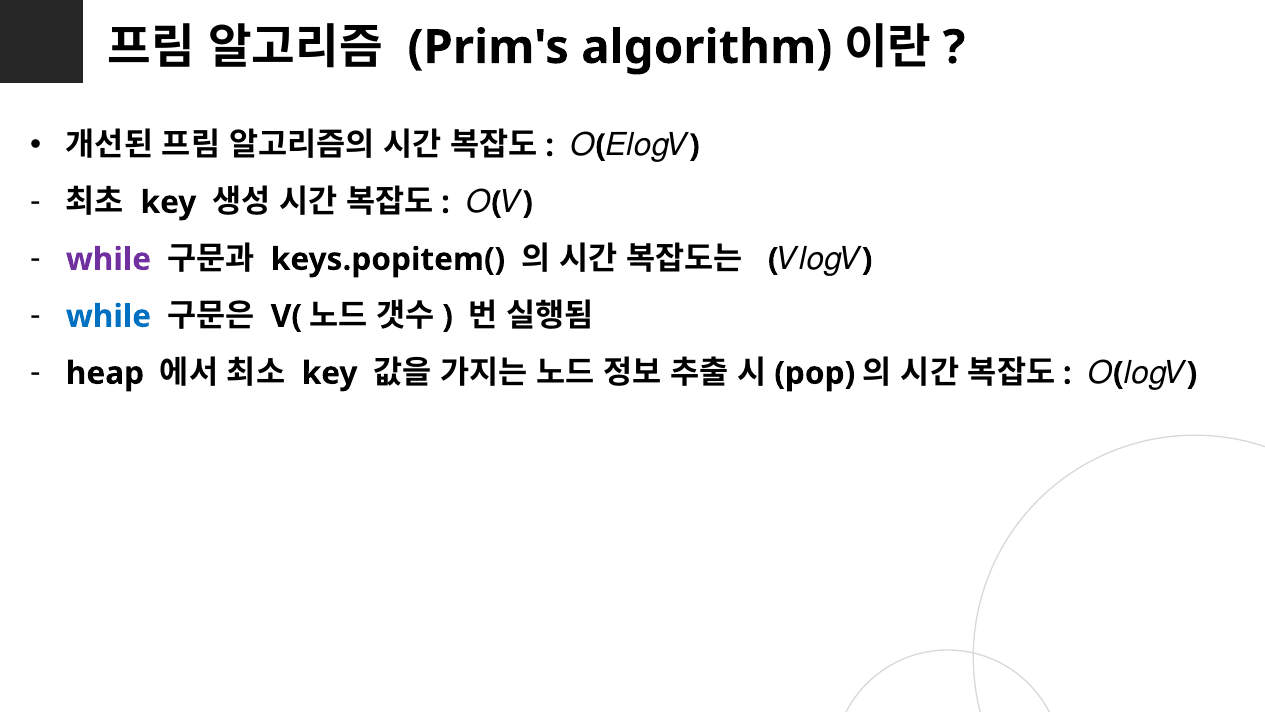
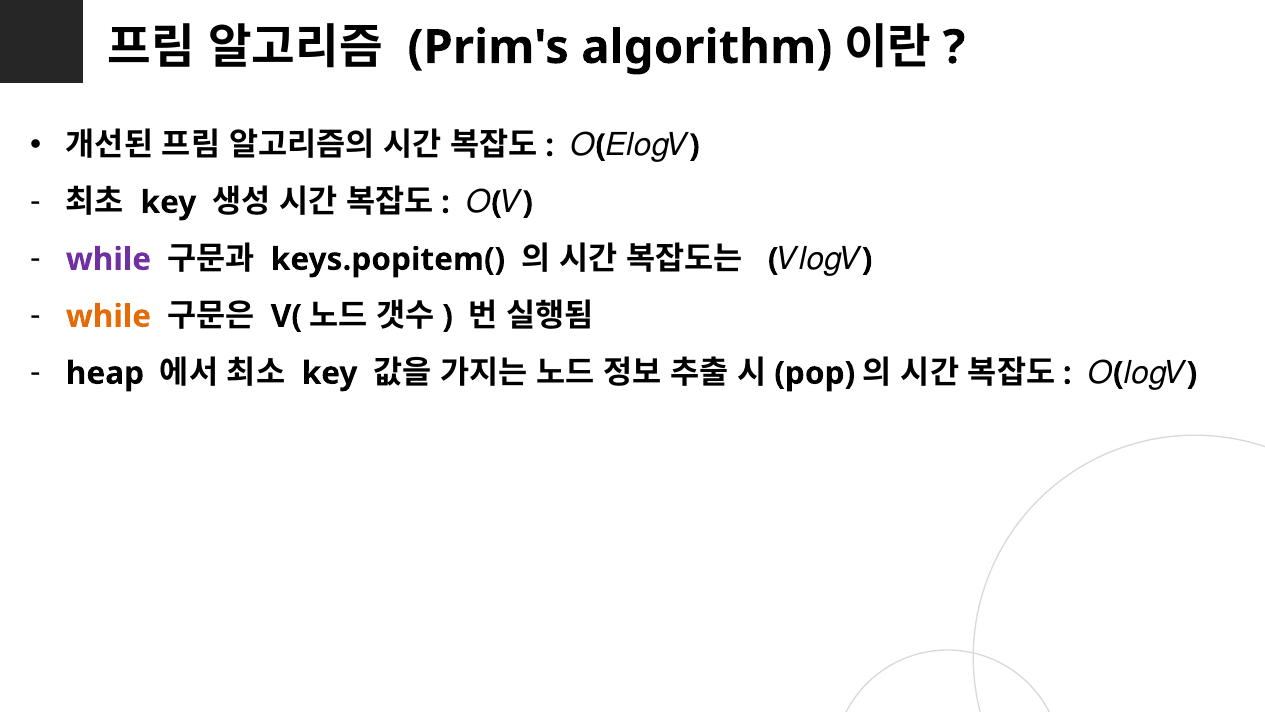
while at (108, 316) colour: blue -> orange
